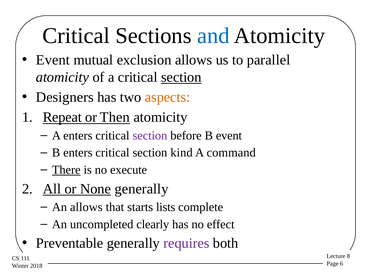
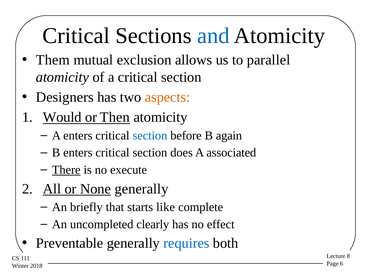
Event at (53, 60): Event -> Them
section at (181, 77) underline: present -> none
Repeat: Repeat -> Would
section at (150, 136) colour: purple -> blue
B event: event -> again
kind: kind -> does
command: command -> associated
An allows: allows -> briefly
lists: lists -> like
requires colour: purple -> blue
